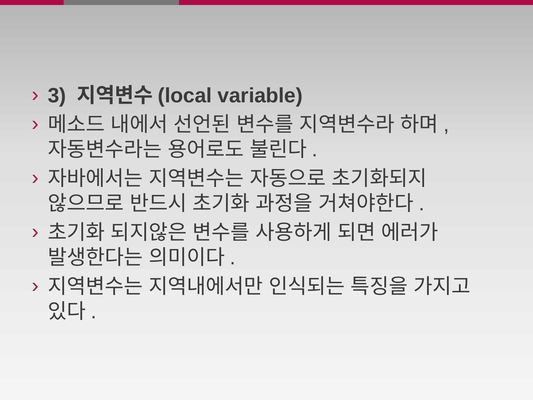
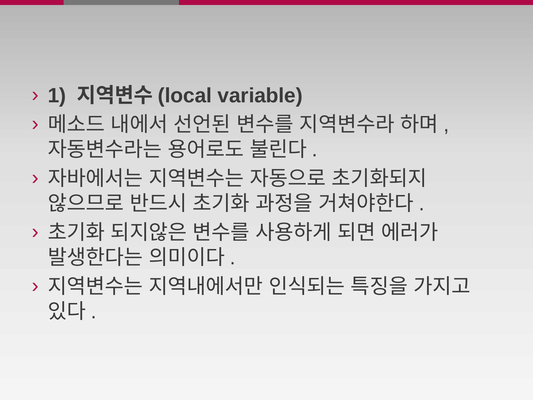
3: 3 -> 1
